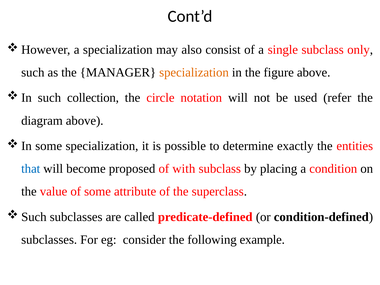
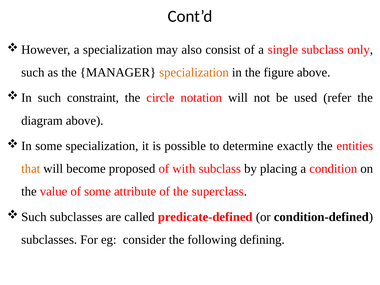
collection: collection -> constraint
that colour: blue -> orange
example: example -> defining
